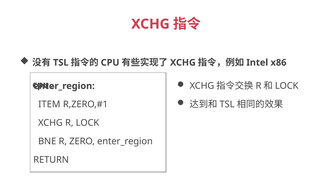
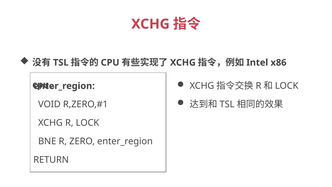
ITEM: ITEM -> VOID
